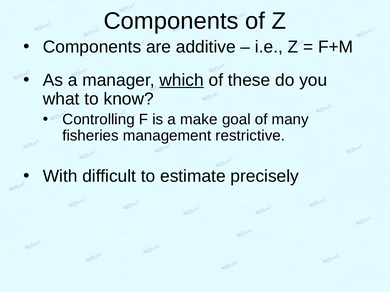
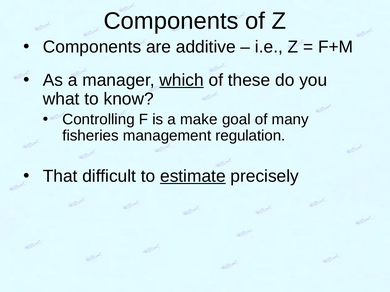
restrictive: restrictive -> regulation
With: With -> That
estimate underline: none -> present
